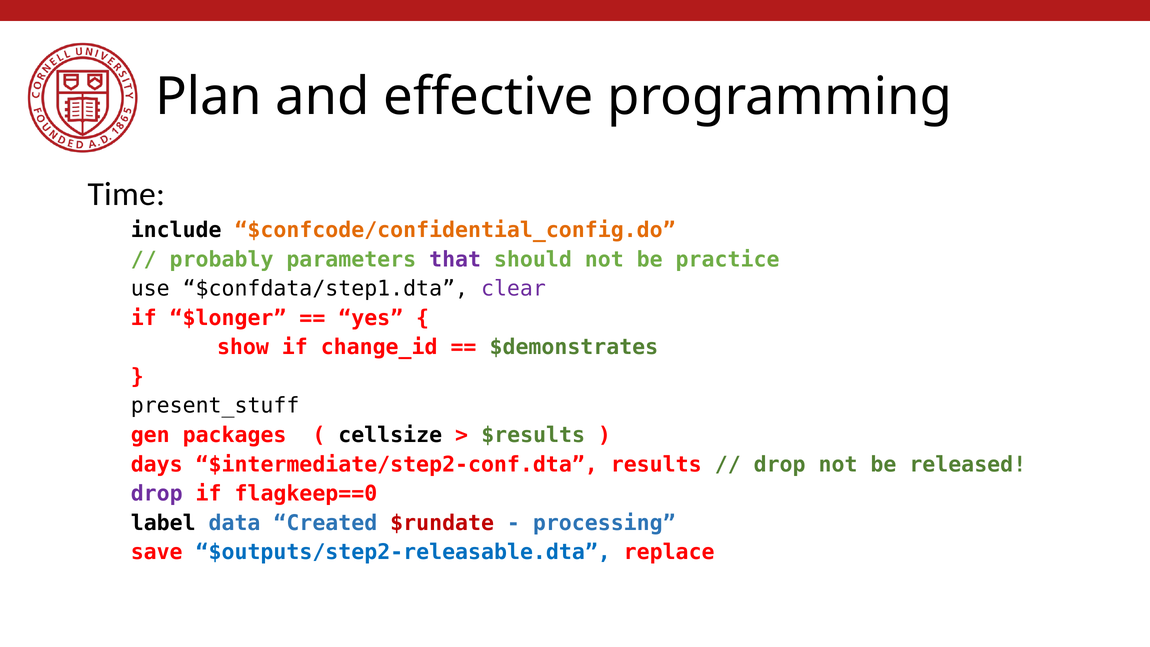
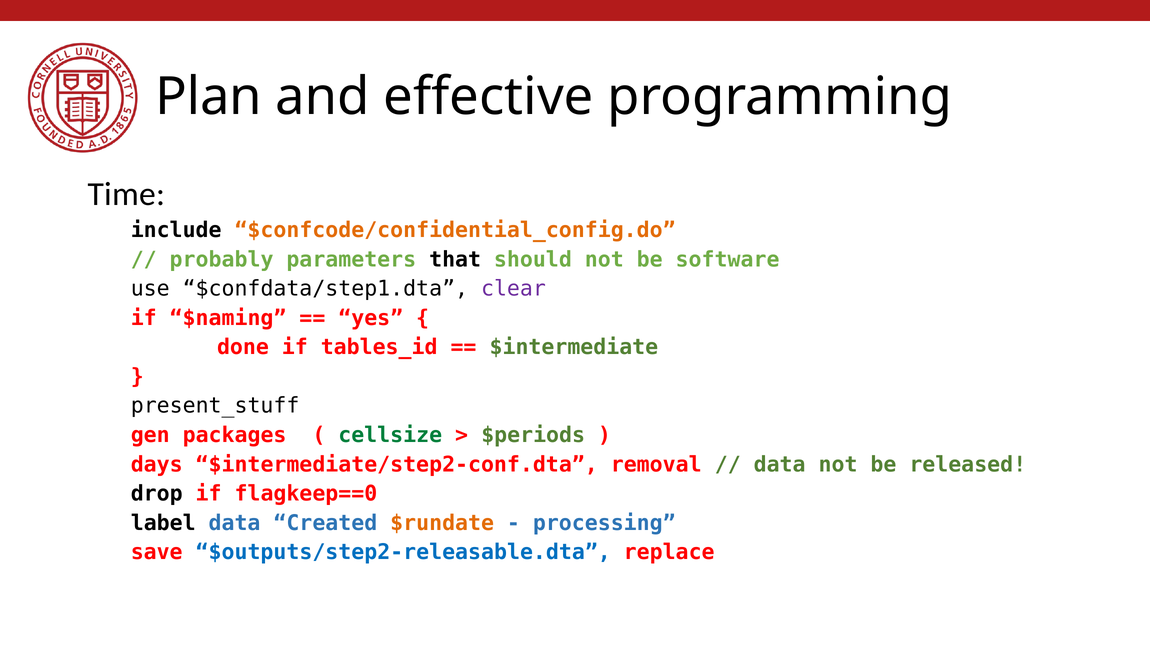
that colour: purple -> black
practice: practice -> software
$longer: $longer -> $naming
show: show -> done
change_id: change_id -> tables_id
$demonstrates: $demonstrates -> $intermediate
cellsize colour: black -> green
$results: $results -> $periods
results: results -> removal
drop at (780, 464): drop -> data
drop at (157, 494) colour: purple -> black
$rundate colour: red -> orange
